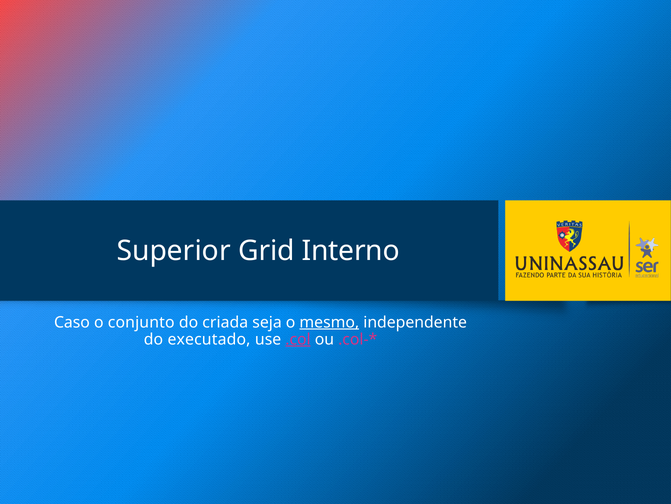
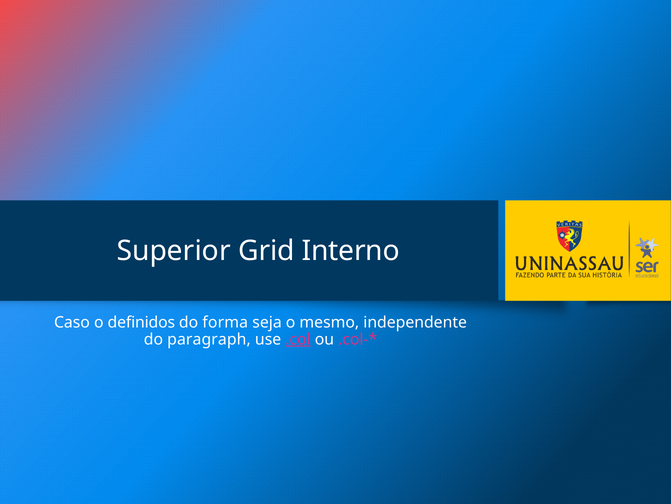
conjunto: conjunto -> definidos
criada: criada -> forma
mesmo underline: present -> none
executado: executado -> paragraph
